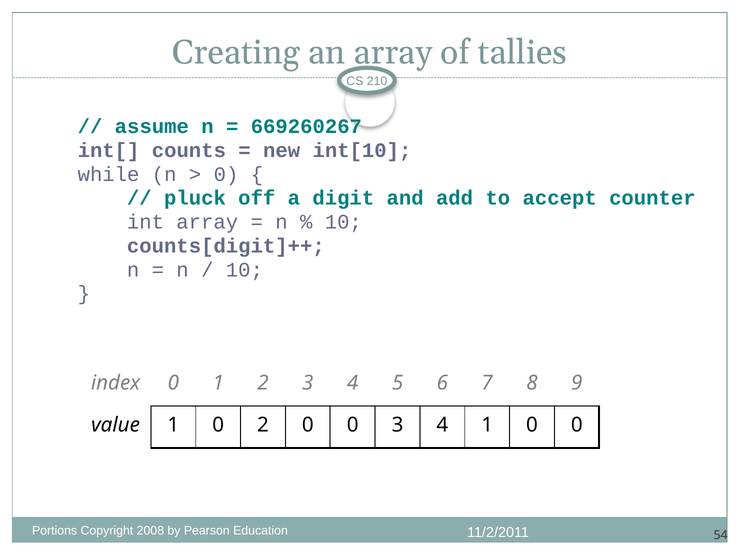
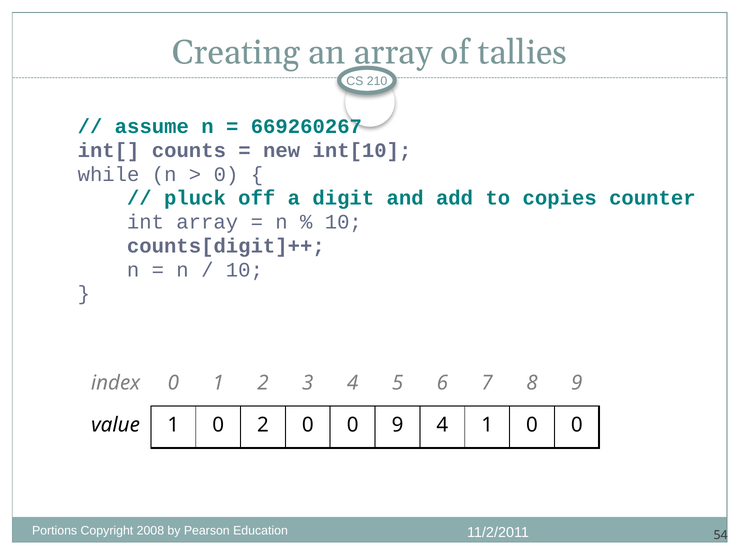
accept: accept -> copies
0 3: 3 -> 9
